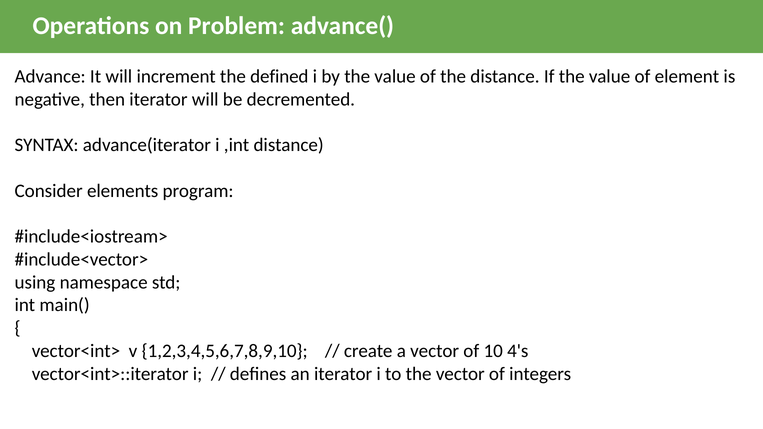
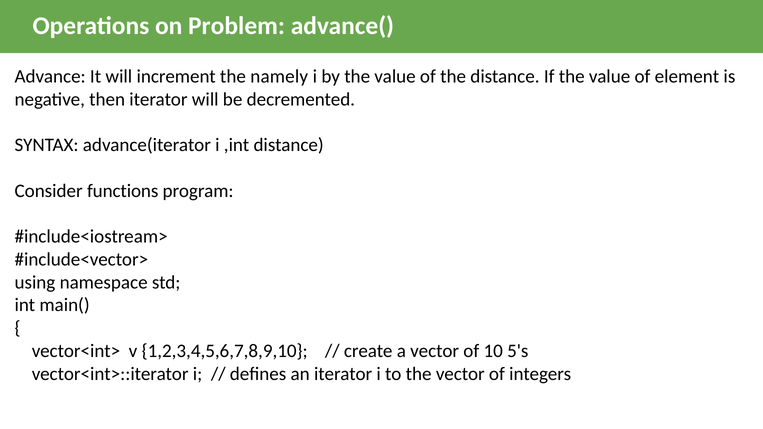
defined: defined -> namely
elements: elements -> functions
4's: 4's -> 5's
